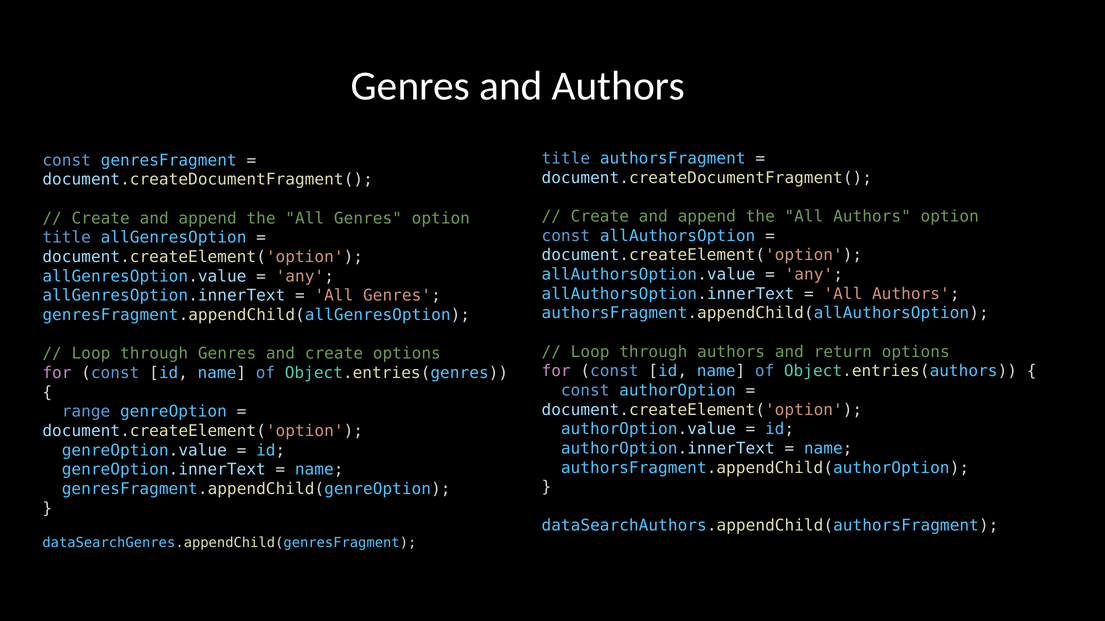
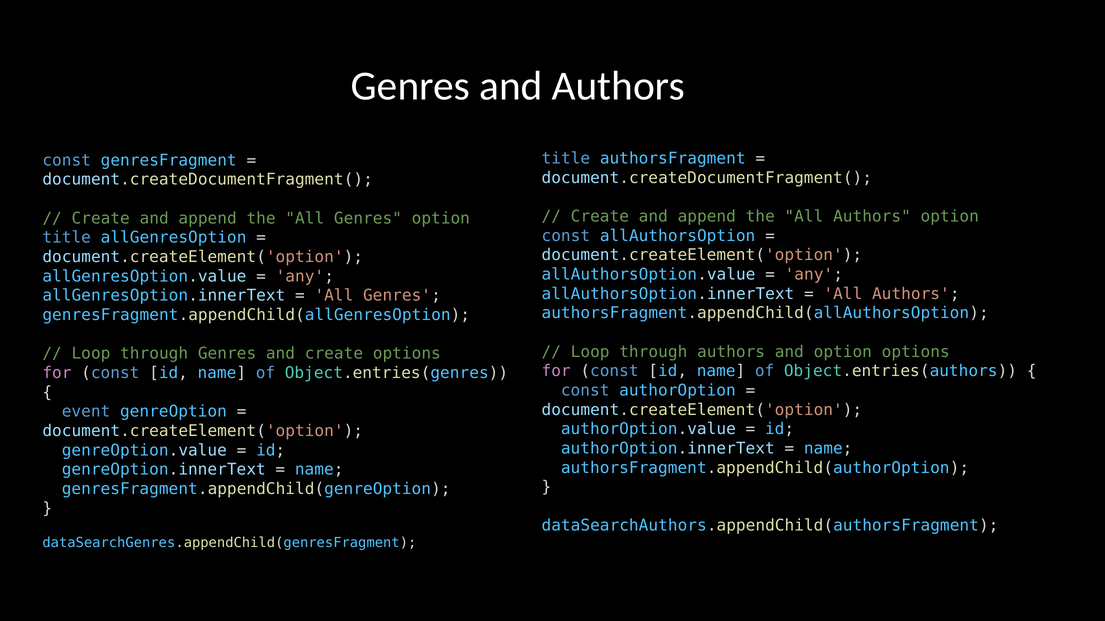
and return: return -> option
range: range -> event
